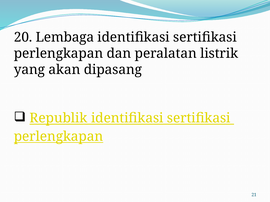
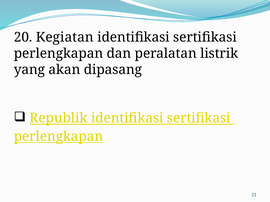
Lembaga: Lembaga -> Kegiatan
